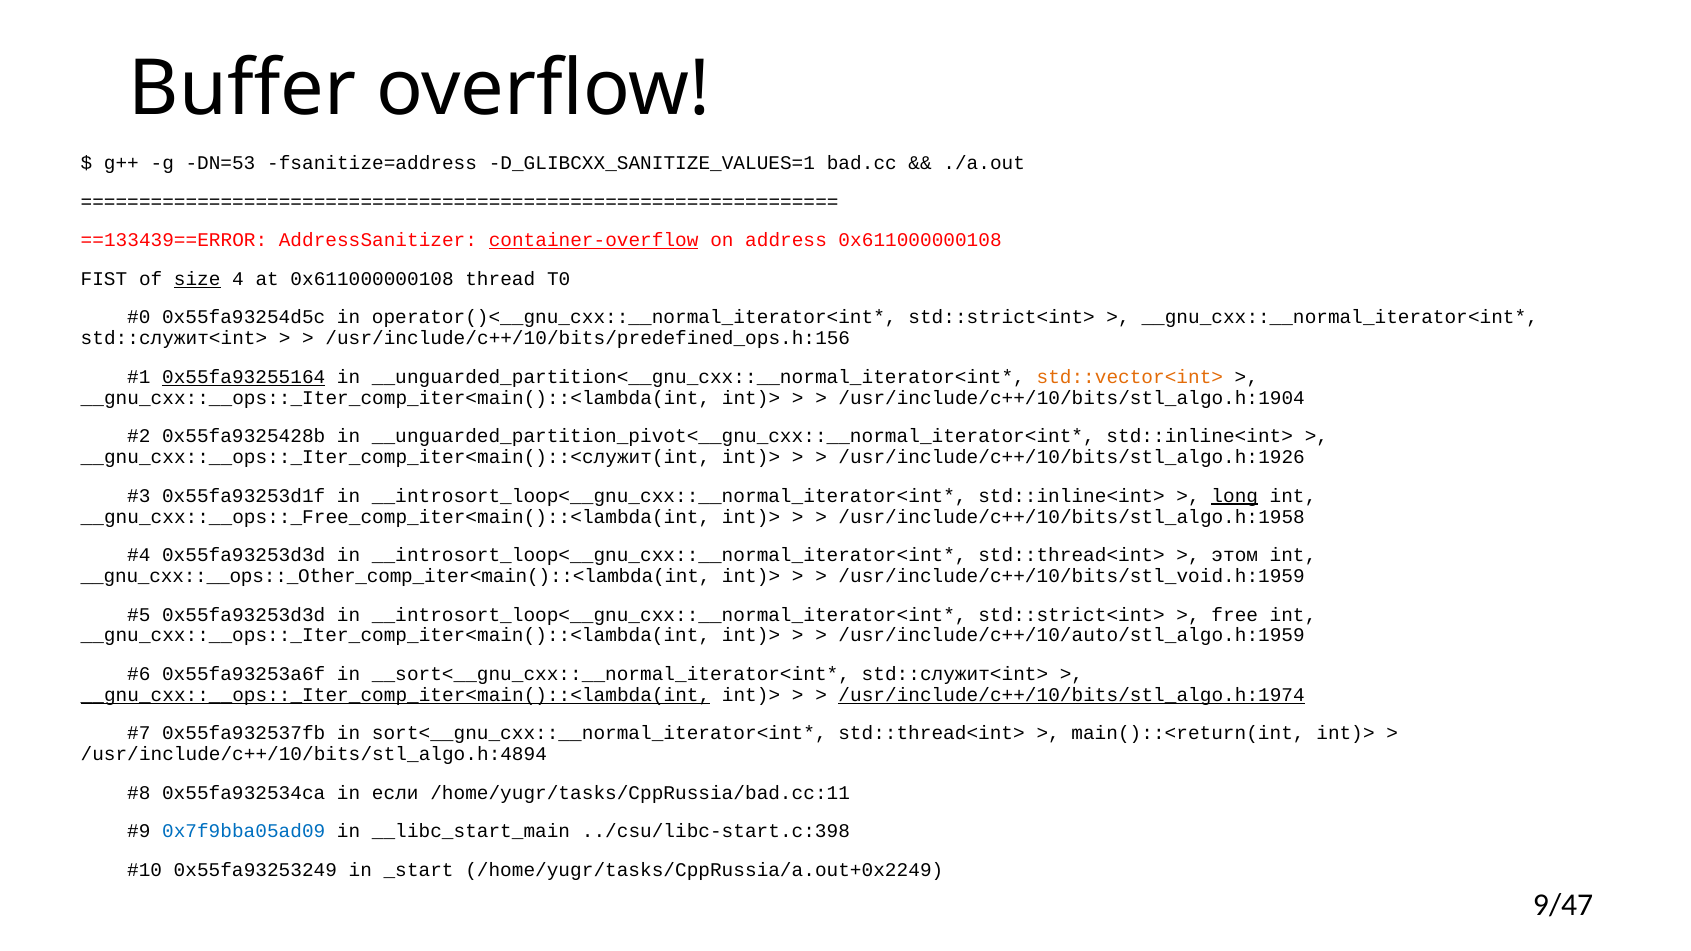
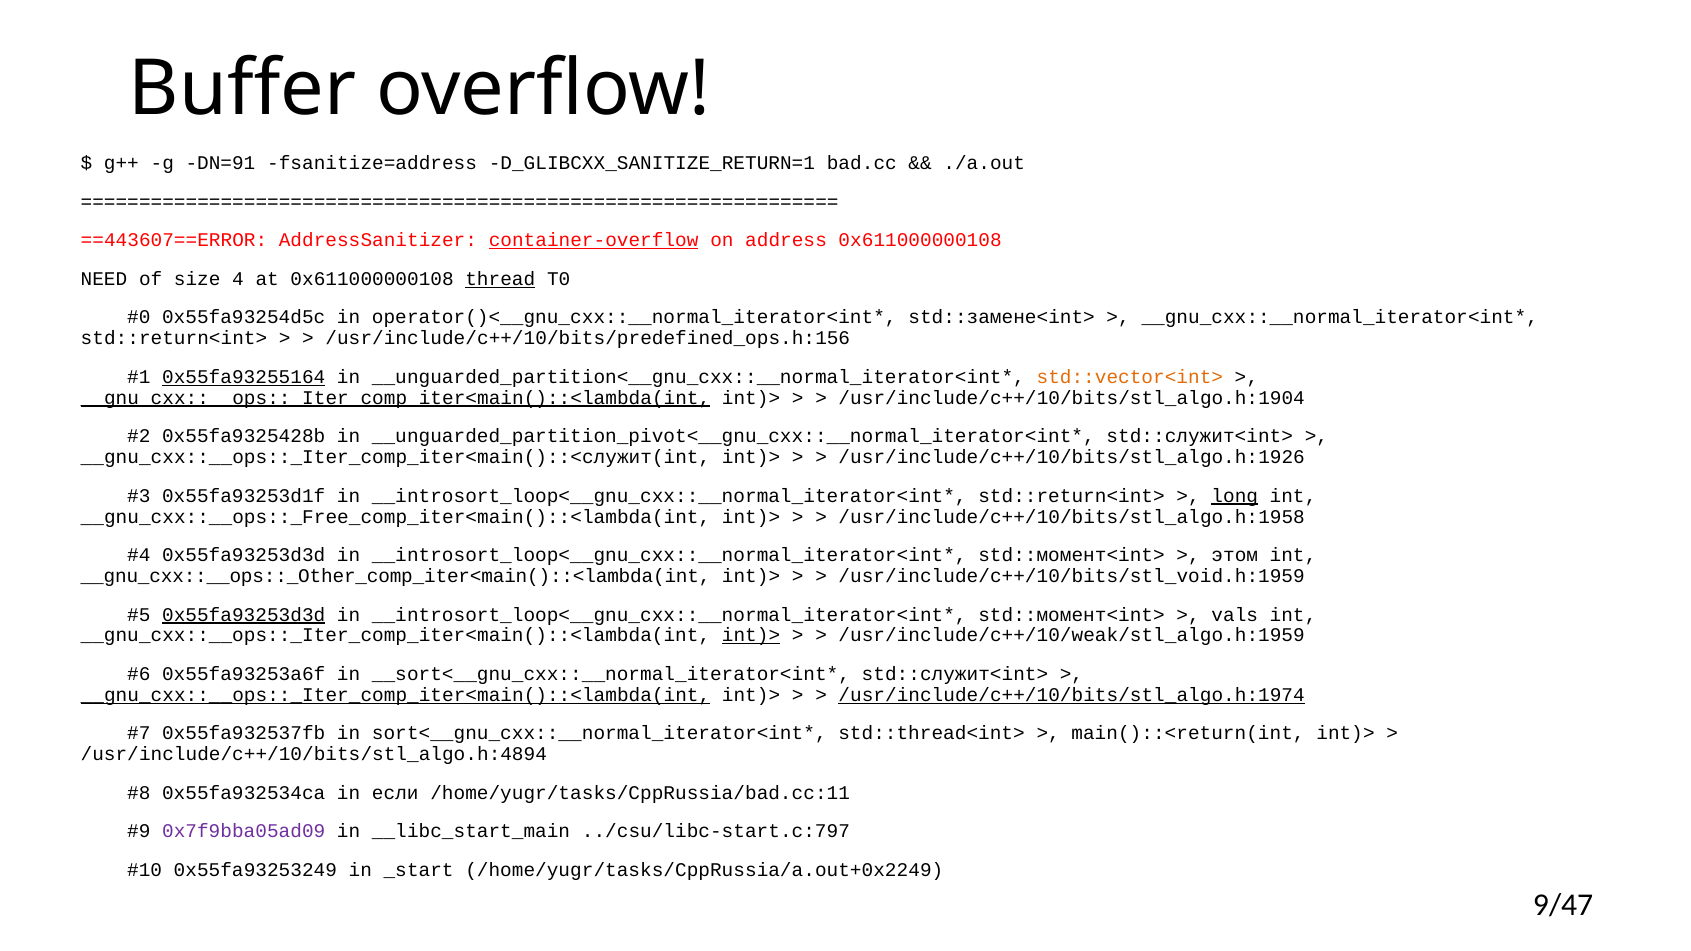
DN=53: DN=53 -> DN=91
D_GLIBCXX_SANITIZE_VALUES=1: D_GLIBCXX_SANITIZE_VALUES=1 -> D_GLIBCXX_SANITIZE_RETURN=1
==133439==ERROR: ==133439==ERROR -> ==443607==ERROR
FIST: FIST -> NEED
size underline: present -> none
thread underline: none -> present
std::strict<int> at (1002, 317): std::strict<int> -> std::замене<int>
std::служит<int> at (174, 338): std::служит<int> -> std::return<int>
__gnu_cxx::__ops::_Iter_comp_iter<main()::<lambda(int at (396, 398) underline: none -> present
std::inline<int> at (1200, 436): std::inline<int> -> std::служит<int>
std::inline<int> at (1072, 496): std::inline<int> -> std::return<int>
std::thread<int> at (1072, 555): std::thread<int> -> std::момент<int>
0x55fa93253d3d at (244, 615) underline: none -> present
std::strict<int> at (1072, 615): std::strict<int> -> std::момент<int>
free: free -> vals
int)> at (751, 636) underline: none -> present
/usr/include/c++/10/auto/stl_algo.h:1959: /usr/include/c++/10/auto/stl_algo.h:1959 -> /usr/include/c++/10/weak/stl_algo.h:1959
0x7f9bba05ad09 colour: blue -> purple
../csu/libc-start.c:398: ../csu/libc-start.c:398 -> ../csu/libc-start.c:797
